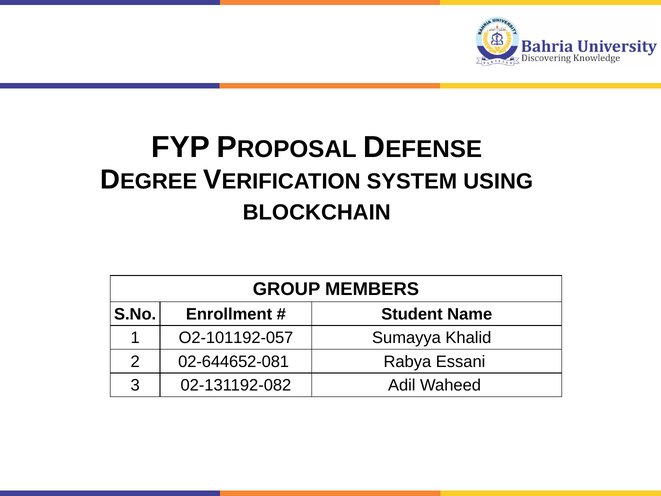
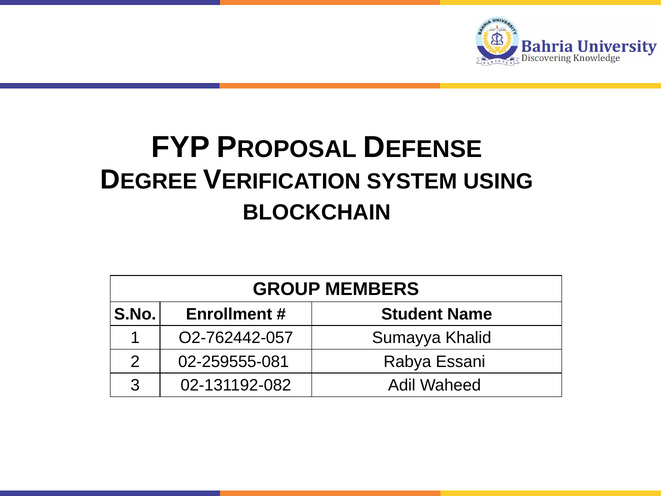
O2-101192-057: O2-101192-057 -> O2-762442-057
02-644652-081: 02-644652-081 -> 02-259555-081
